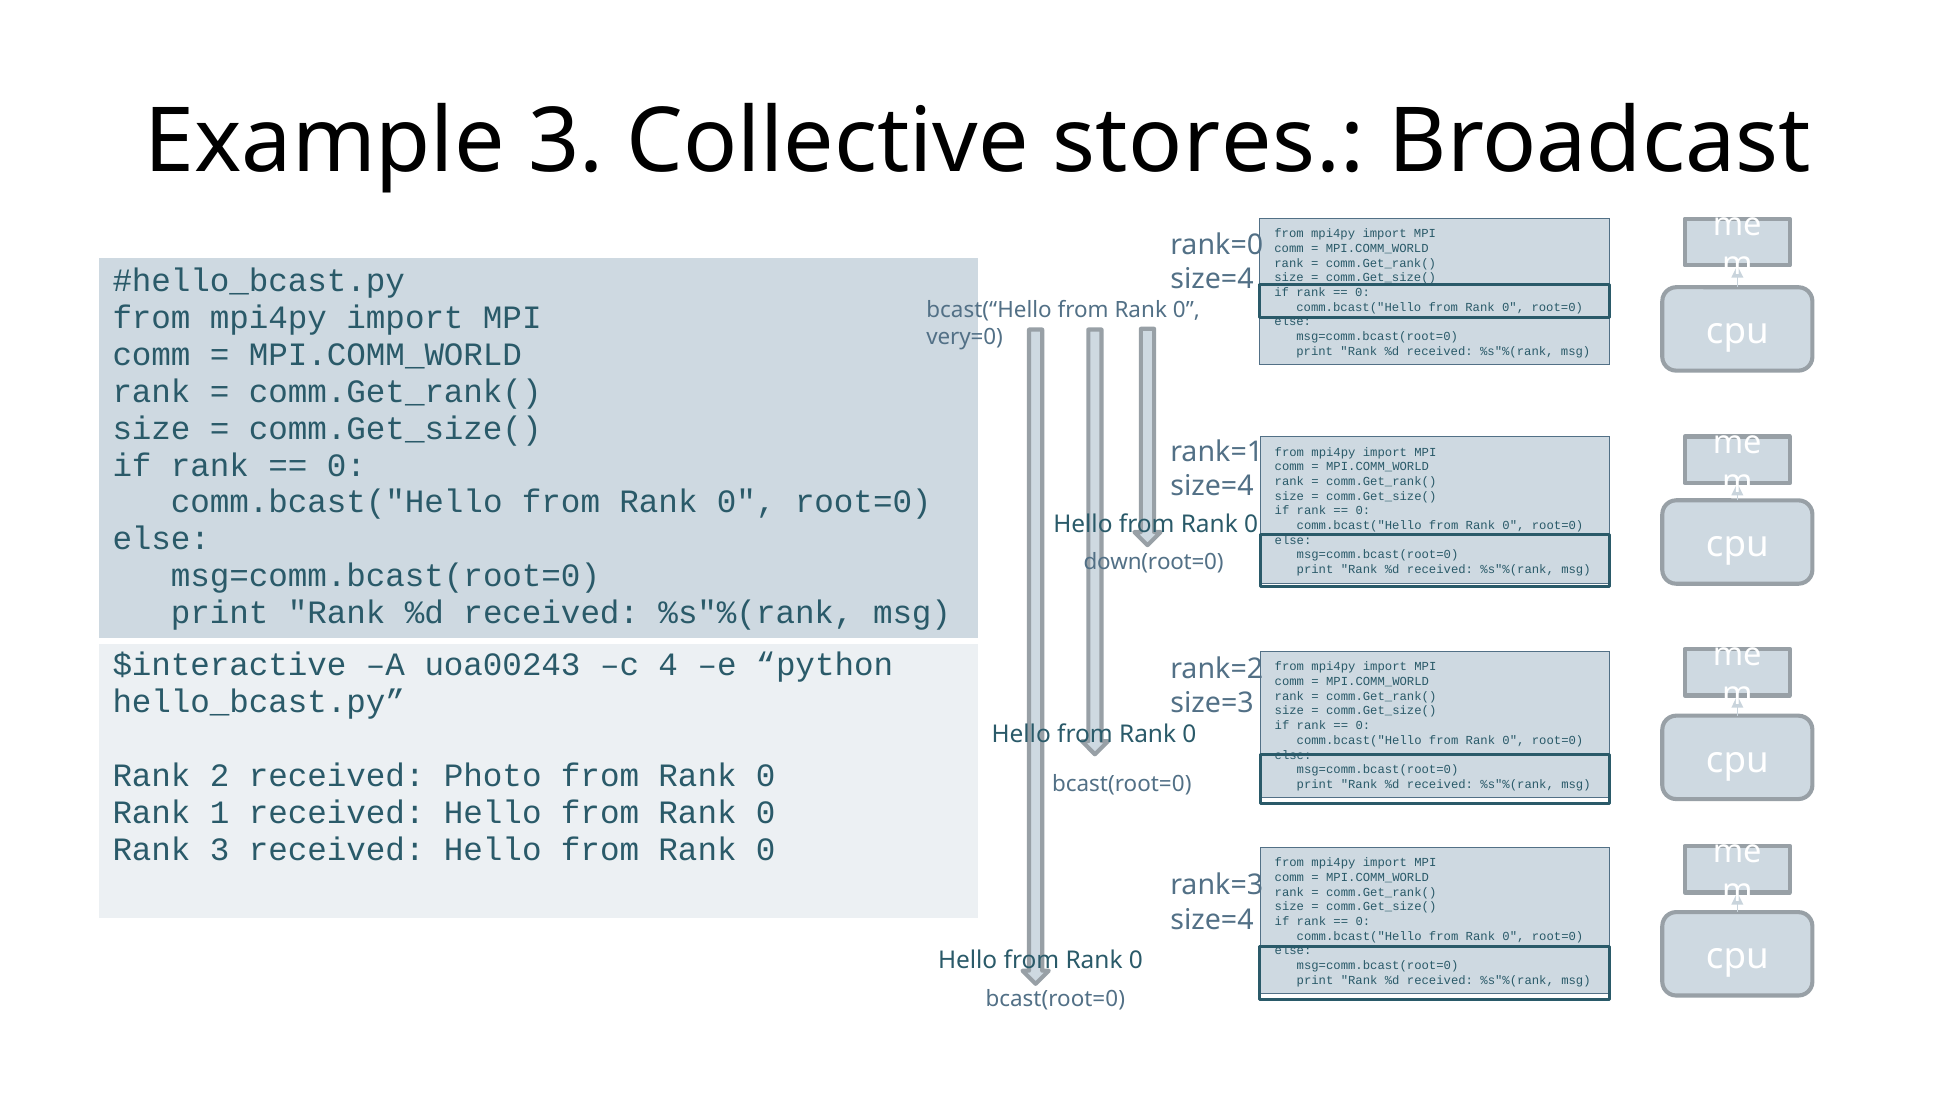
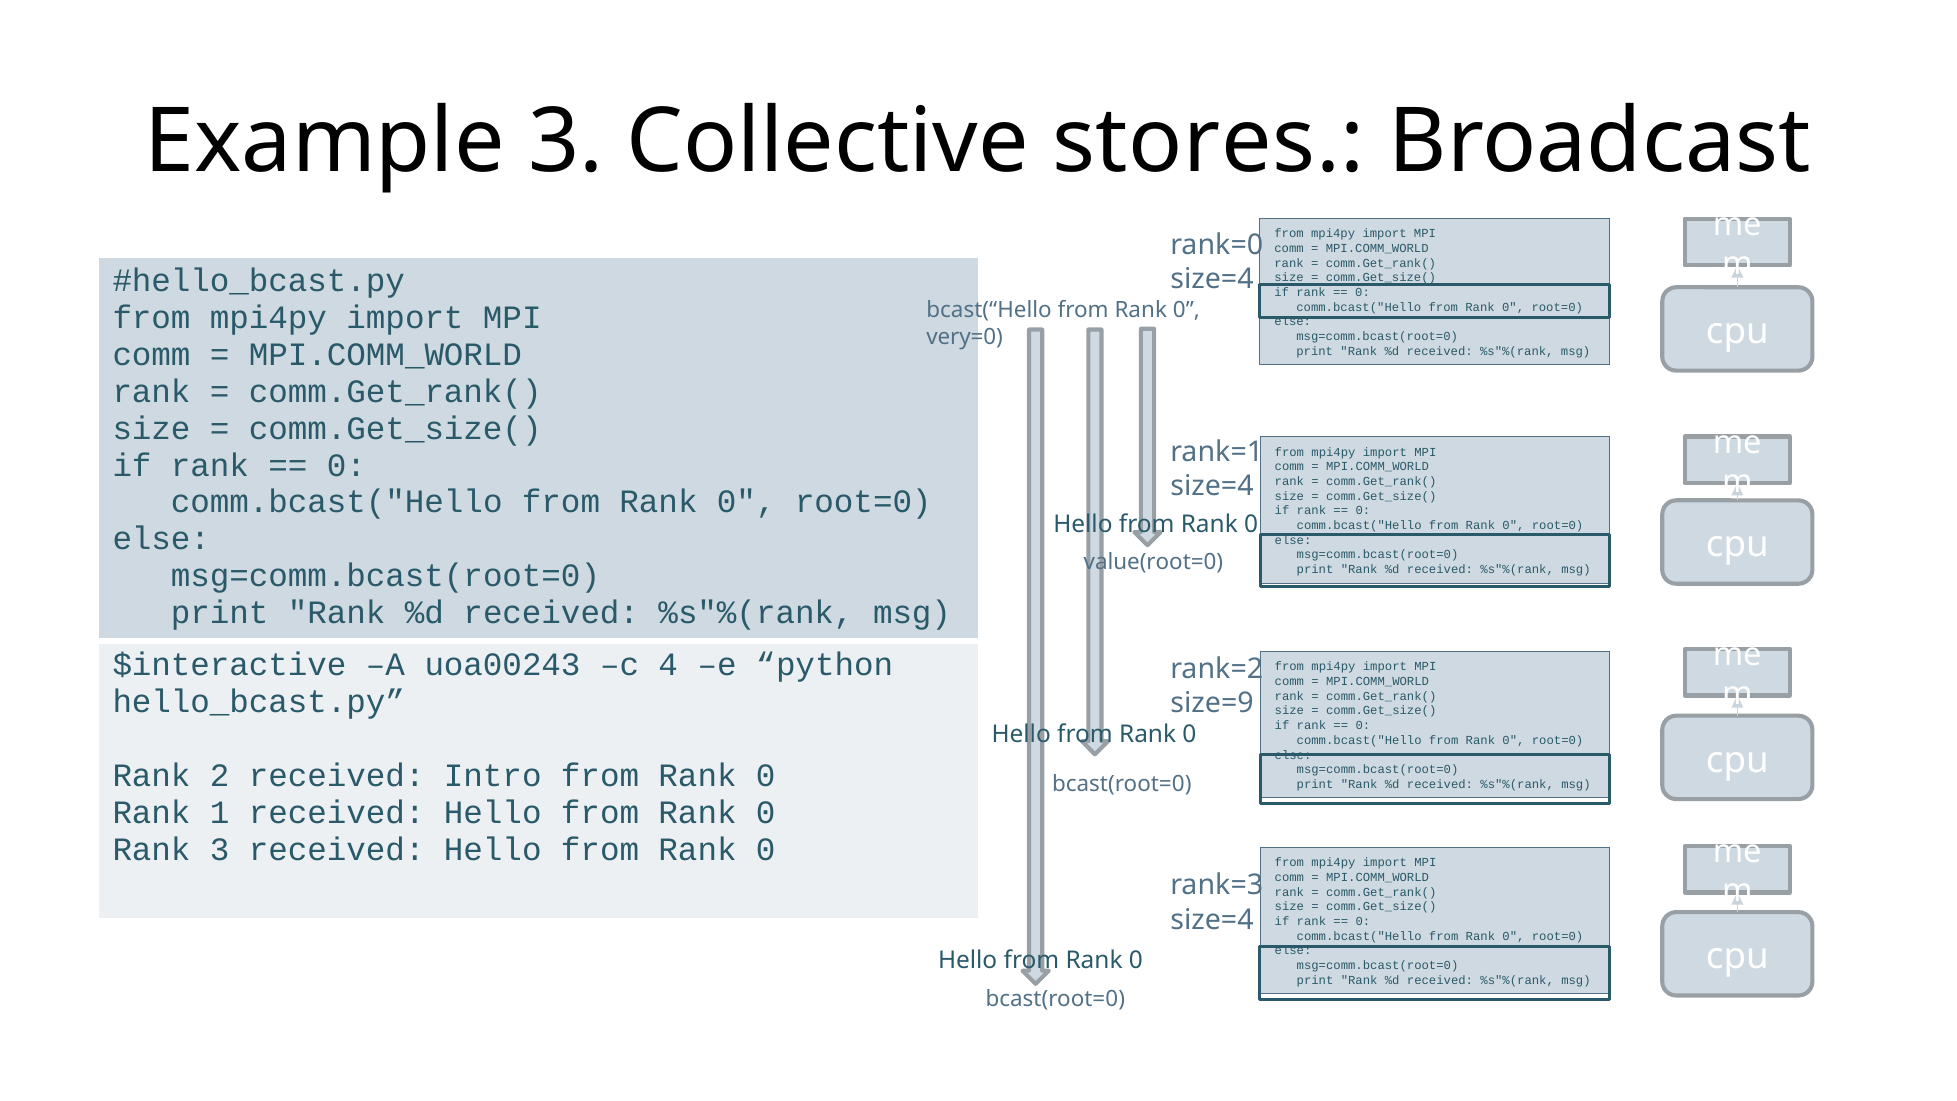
down(root=0: down(root=0 -> value(root=0
size=3: size=3 -> size=9
Photo: Photo -> Intro
